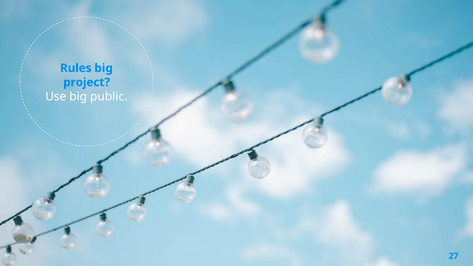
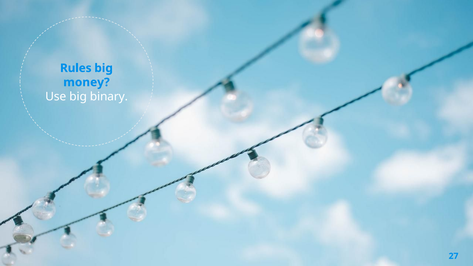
project: project -> money
public: public -> binary
